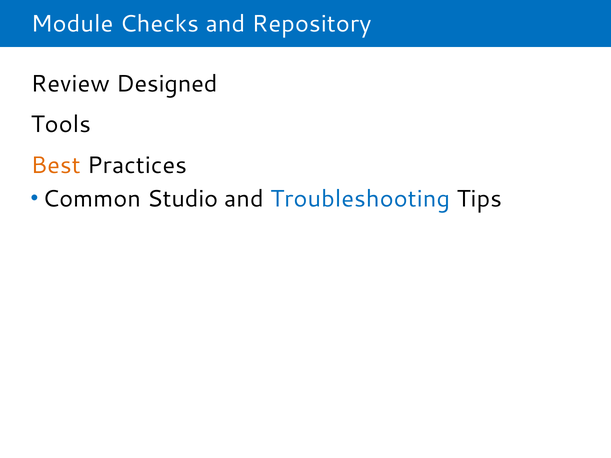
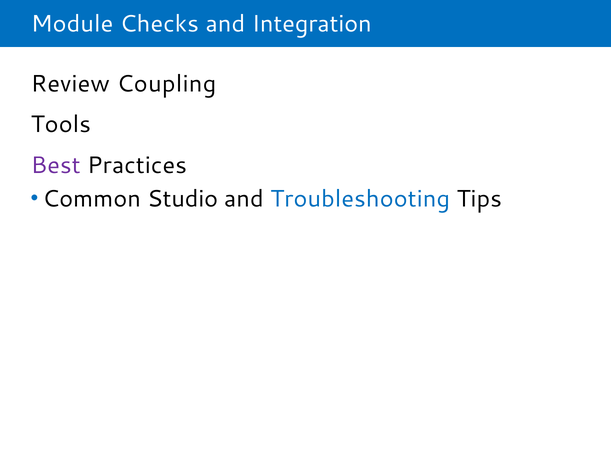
Repository: Repository -> Integration
Designed: Designed -> Coupling
Best colour: orange -> purple
